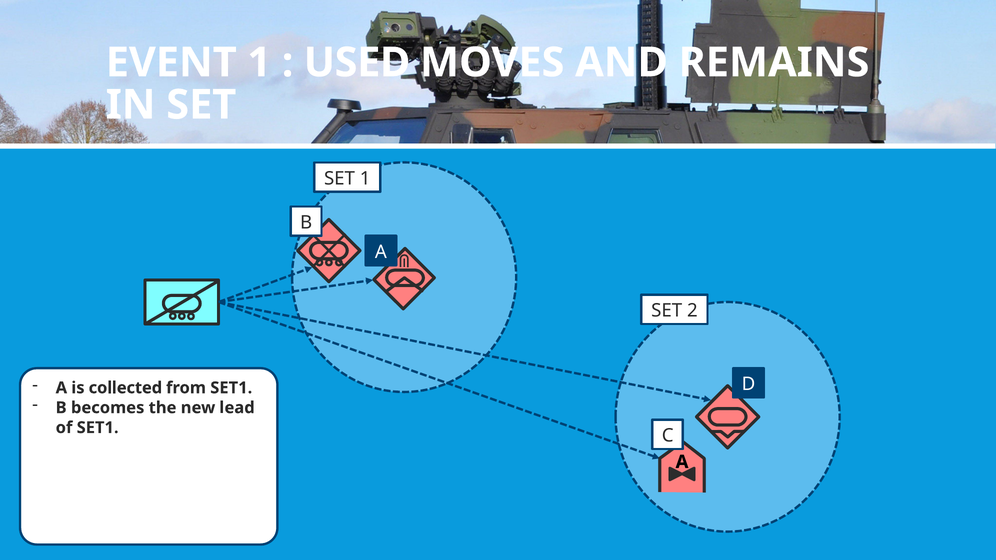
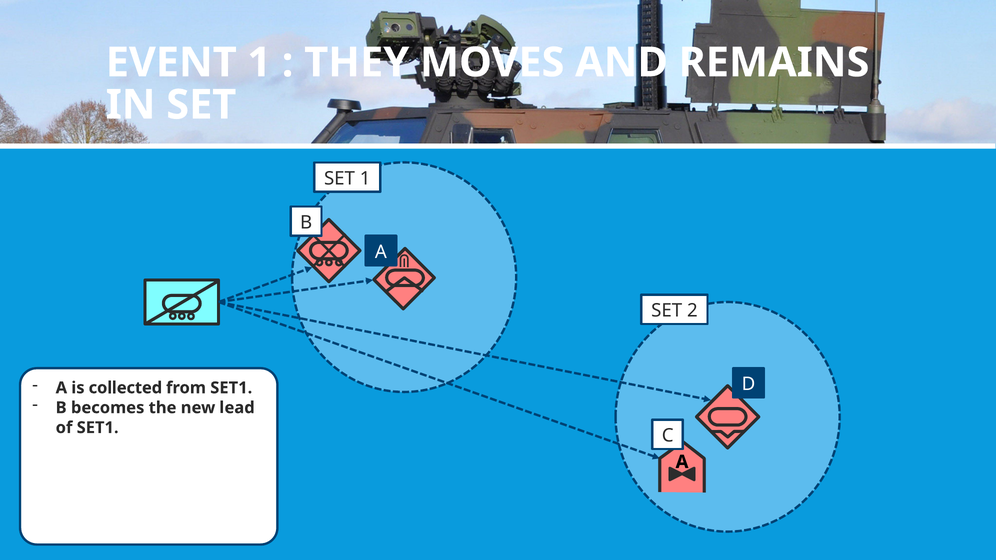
USED: USED -> THEY
